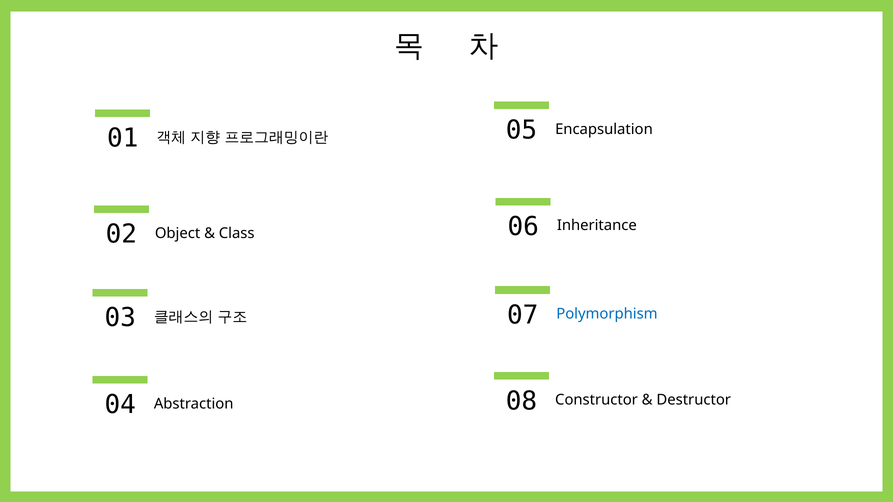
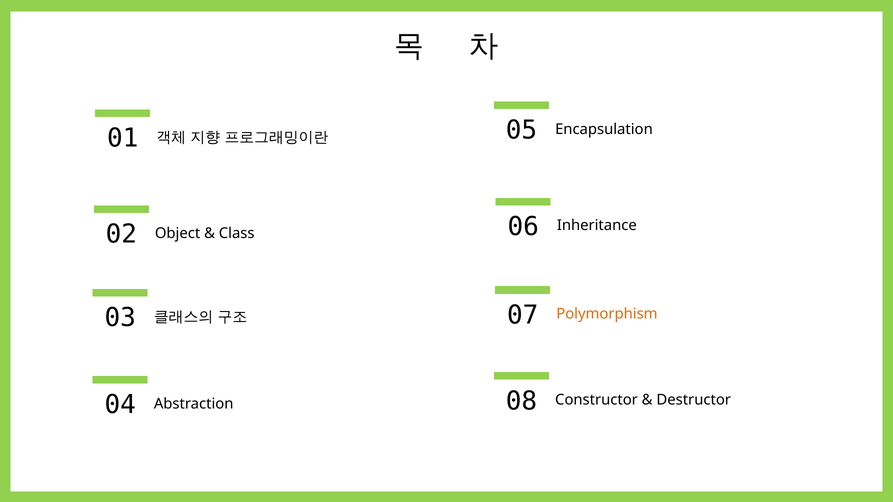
Polymorphism colour: blue -> orange
